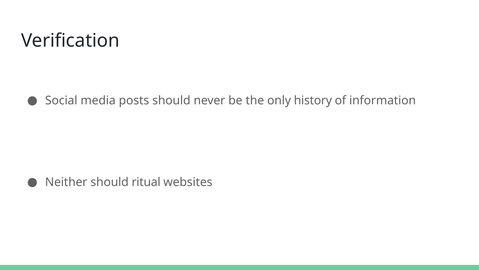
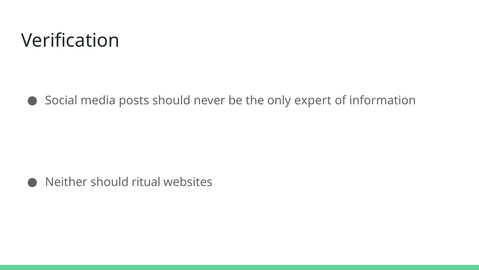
history: history -> expert
